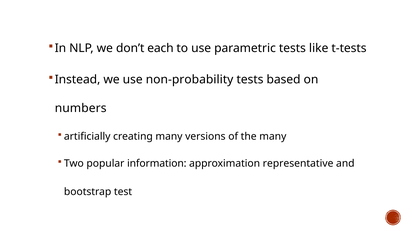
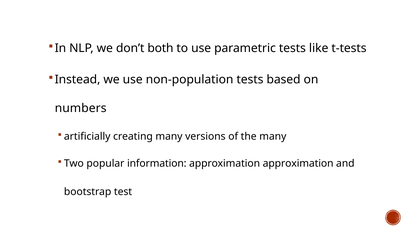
each: each -> both
non-probability: non-probability -> non-population
approximation representative: representative -> approximation
